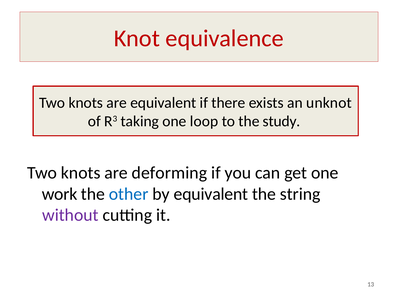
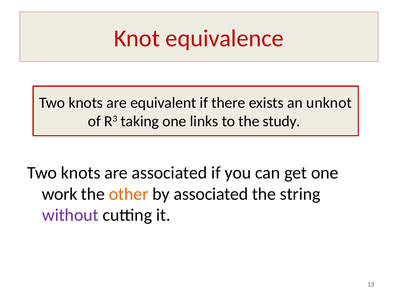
loop: loop -> links
are deforming: deforming -> associated
other colour: blue -> orange
by equivalent: equivalent -> associated
